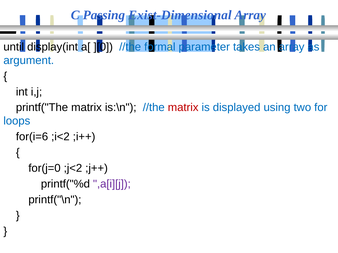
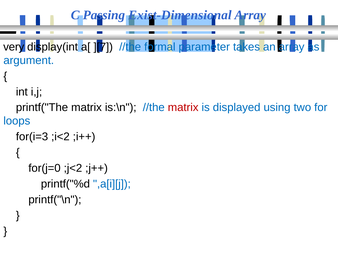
until: until -> very
][0: ][0 -> ][7
for(i=6: for(i=6 -> for(i=3
,a[i][j colour: purple -> blue
